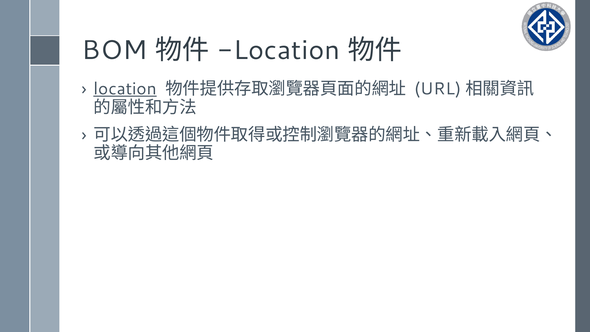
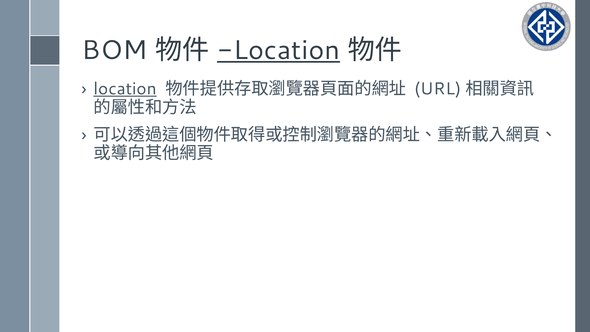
Location at (279, 50) underline: none -> present
